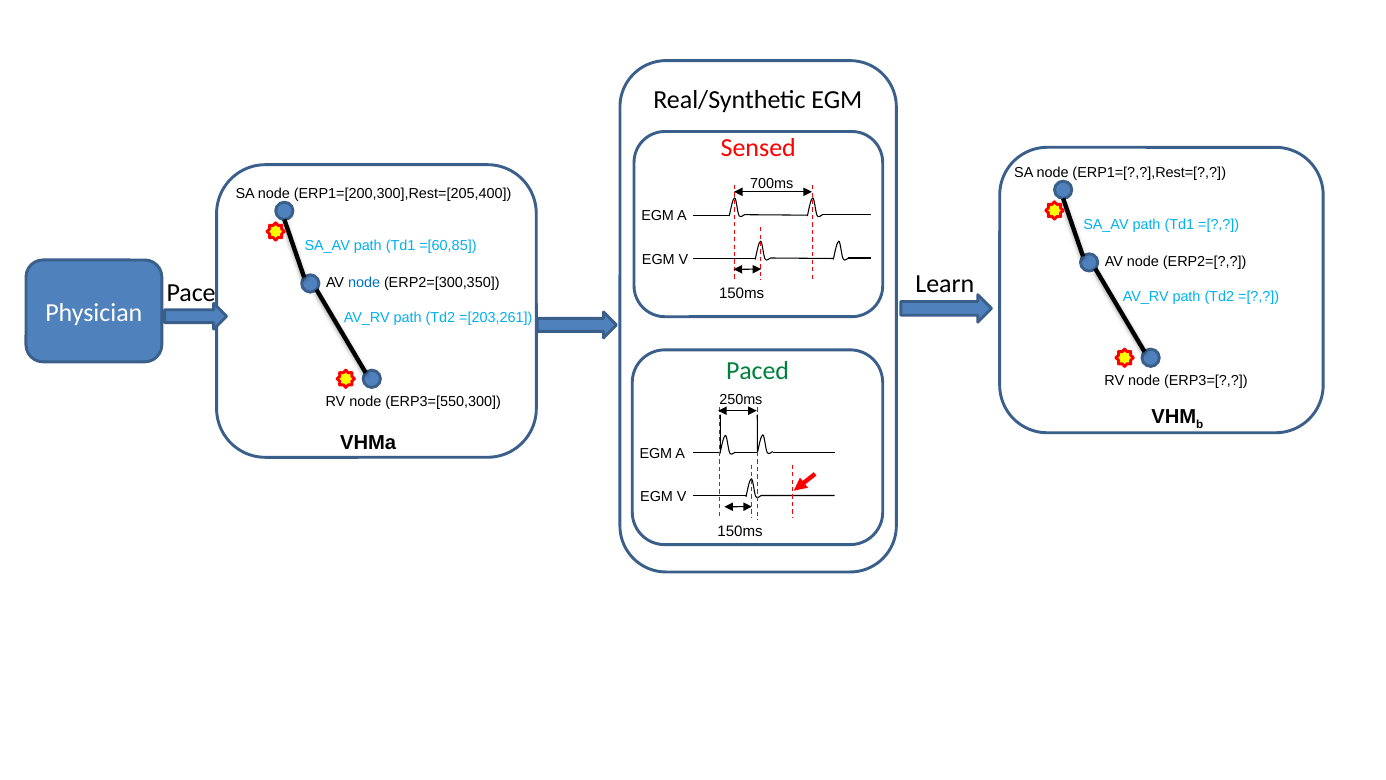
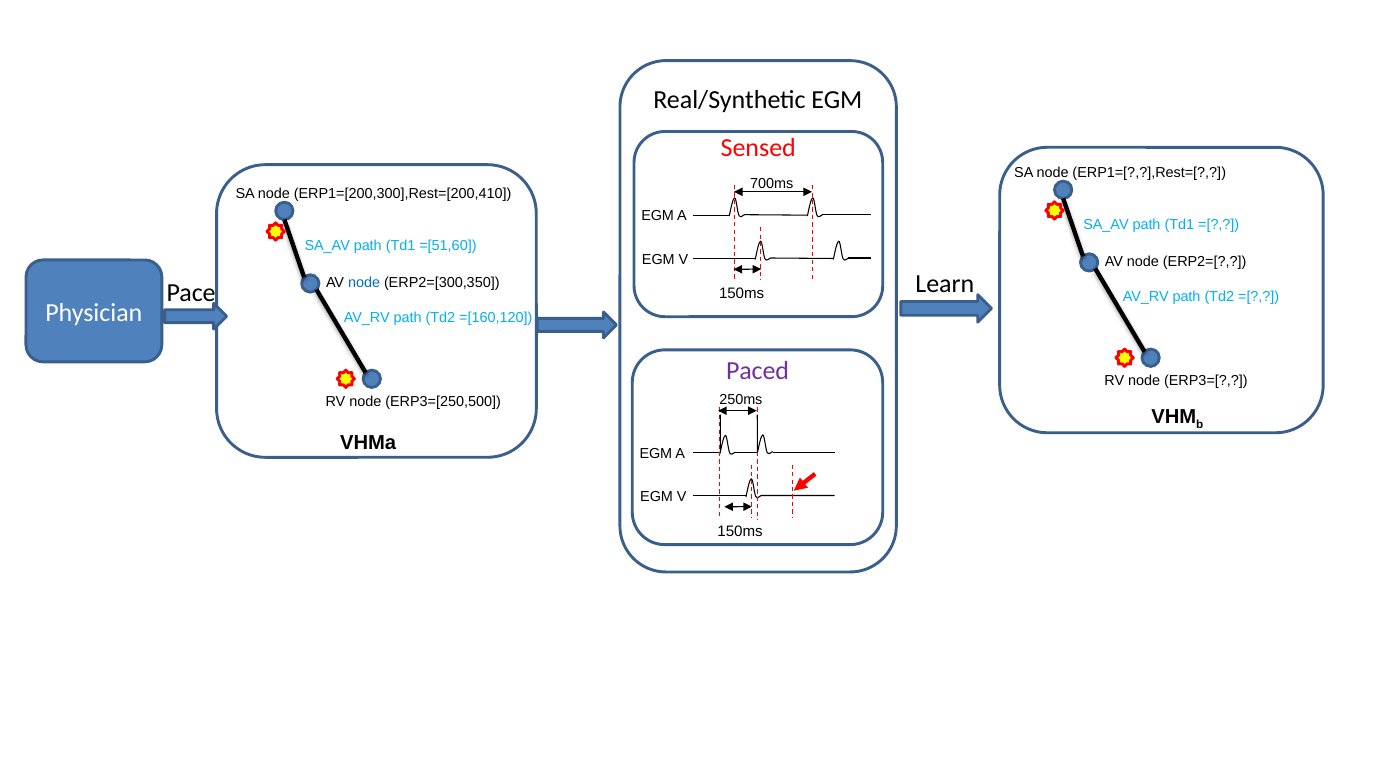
ERP1=[200,300],Rest=[205,400: ERP1=[200,300],Rest=[205,400 -> ERP1=[200,300],Rest=[200,410
=[60,85: =[60,85 -> =[51,60
=[203,261: =[203,261 -> =[160,120
Paced colour: green -> purple
ERP3=[550,300: ERP3=[550,300 -> ERP3=[250,500
